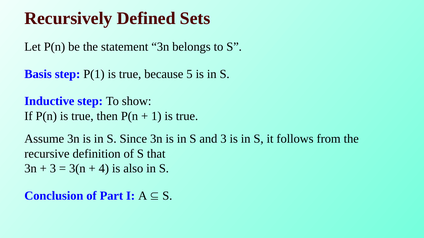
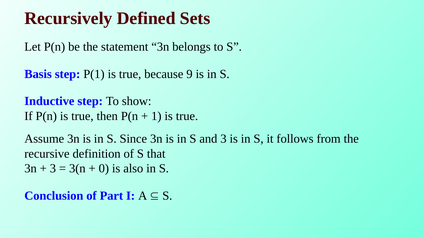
5: 5 -> 9
4: 4 -> 0
